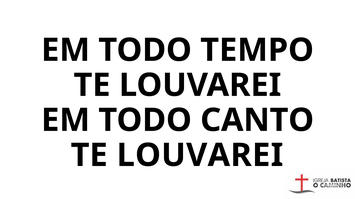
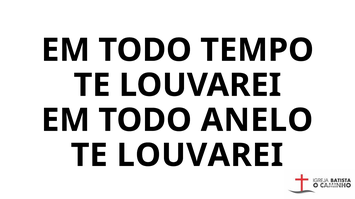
CANTO: CANTO -> ANELO
